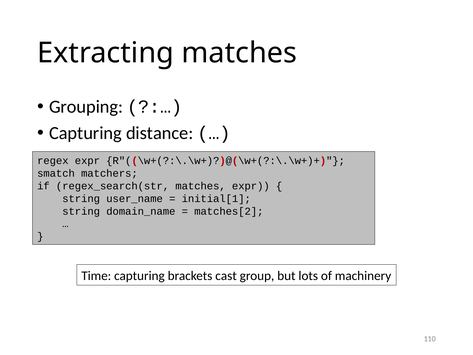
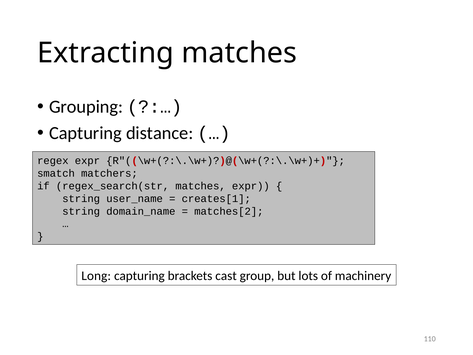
initial[1: initial[1 -> creates[1
Time: Time -> Long
